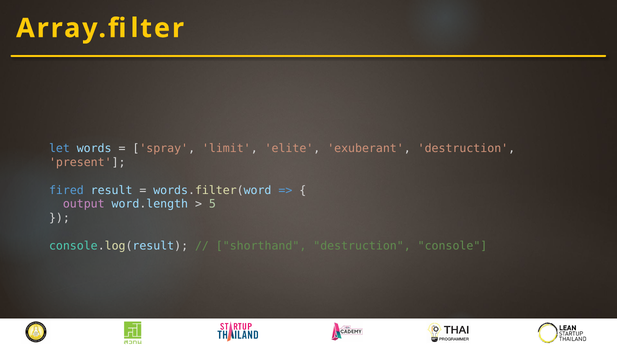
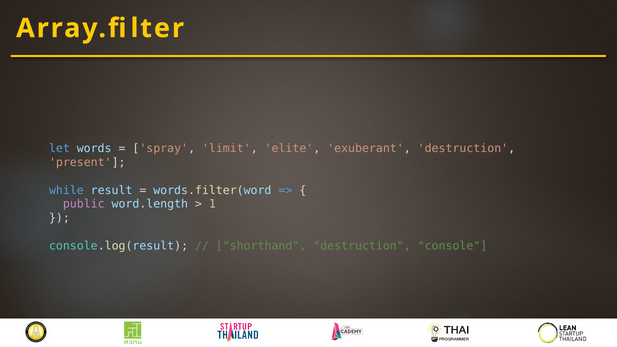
fired: fired -> while
output: output -> public
5: 5 -> 1
